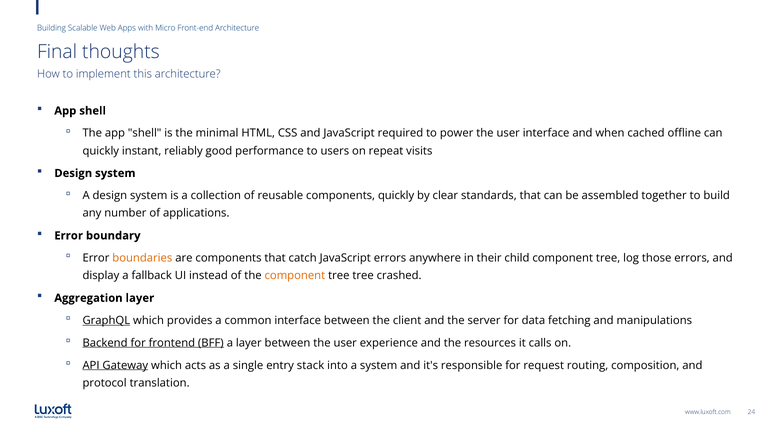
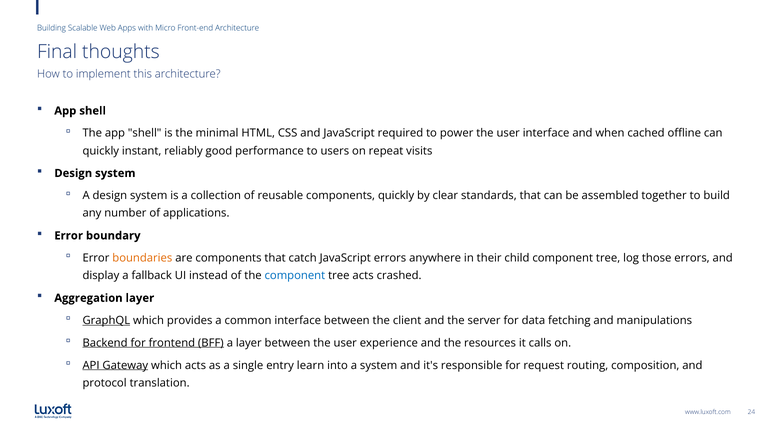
component at (295, 276) colour: orange -> blue
tree tree: tree -> acts
stack: stack -> learn
